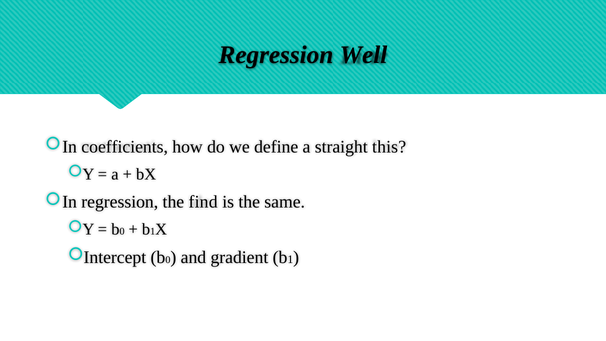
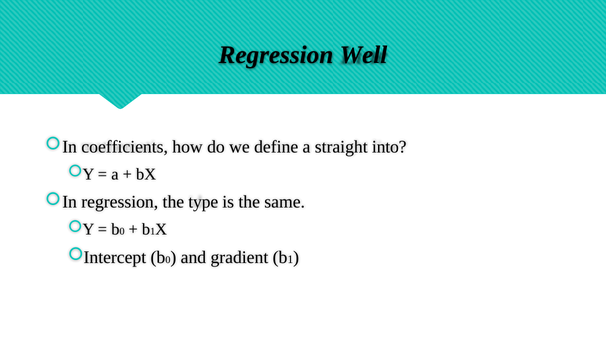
this: this -> into
find: find -> type
